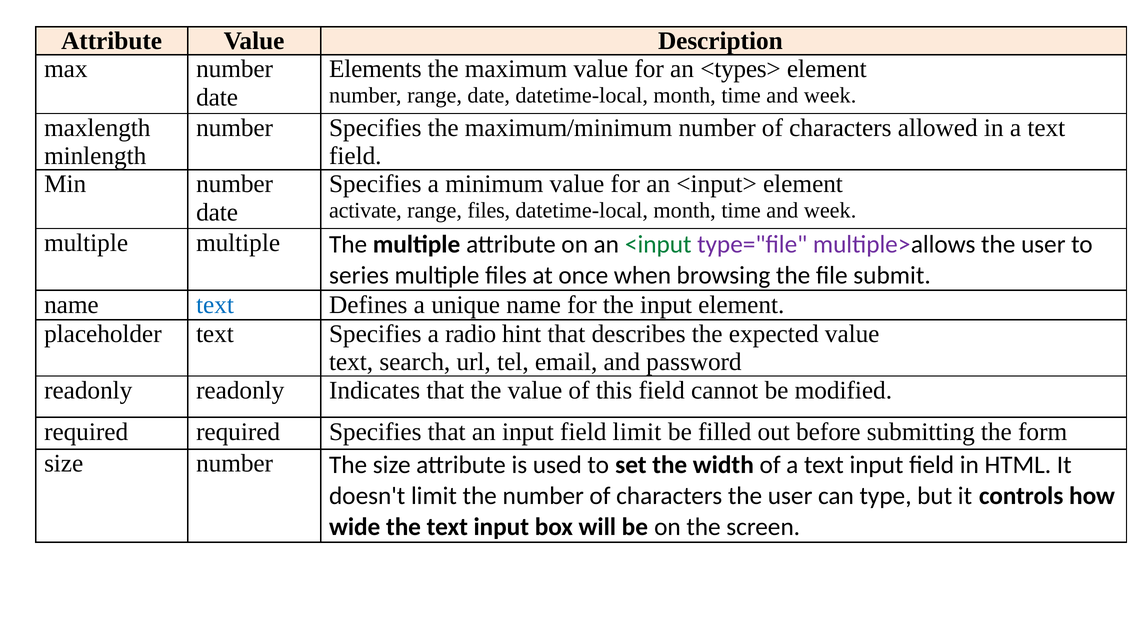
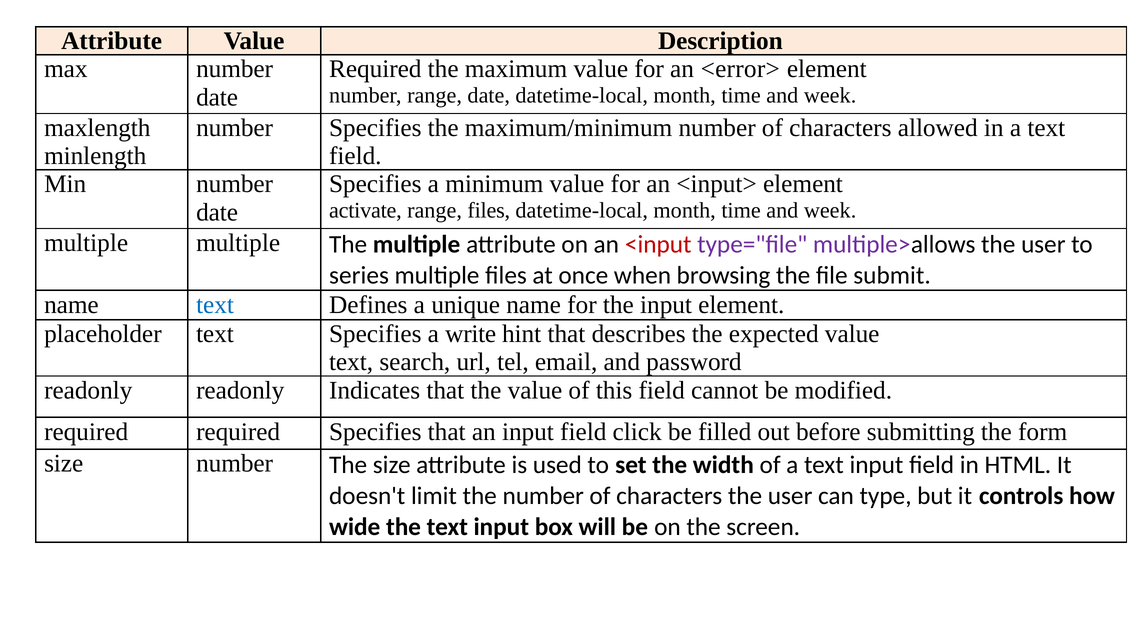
Elements at (375, 69): Elements -> Required
<types>: <types> -> <error>
<input colour: green -> red
radio: radio -> write
field limit: limit -> click
